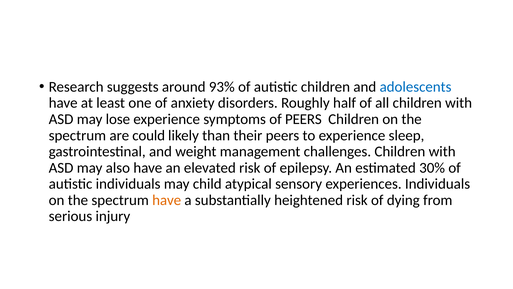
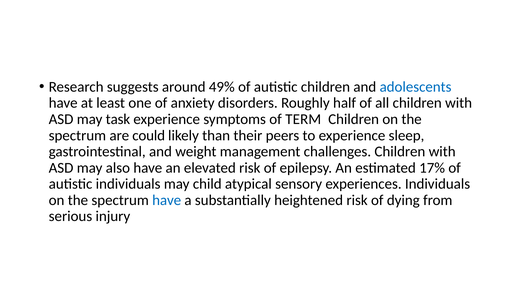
93%: 93% -> 49%
lose: lose -> task
of PEERS: PEERS -> TERM
30%: 30% -> 17%
have at (167, 200) colour: orange -> blue
